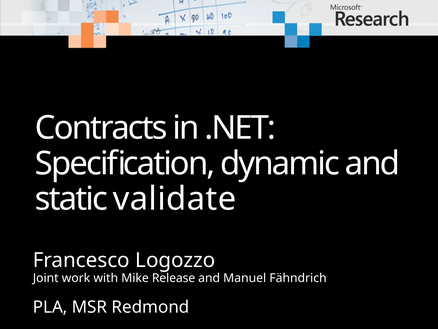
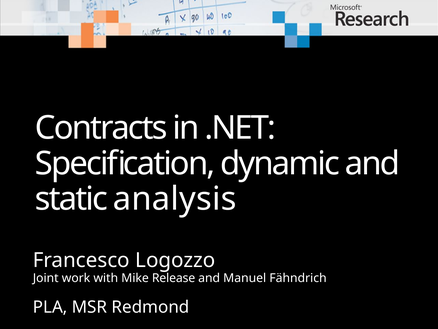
validate: validate -> analysis
